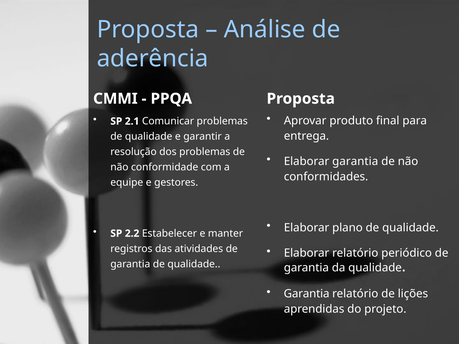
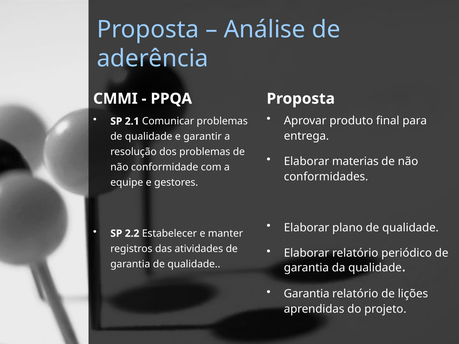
Elaborar garantia: garantia -> materias
